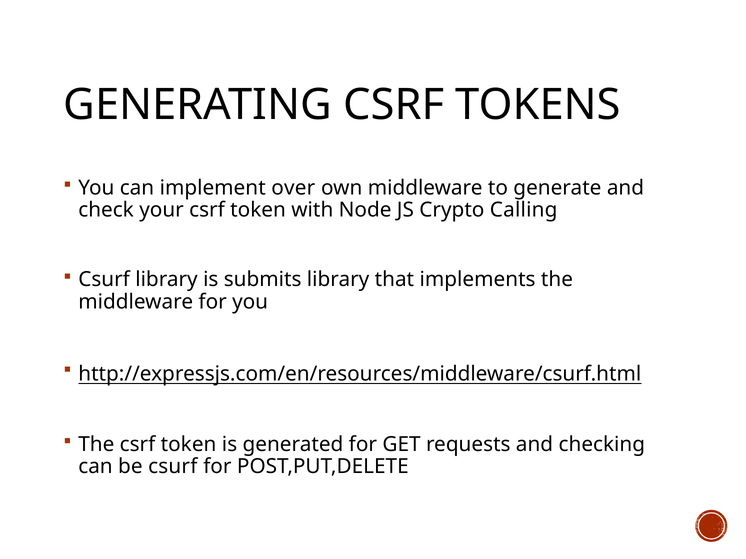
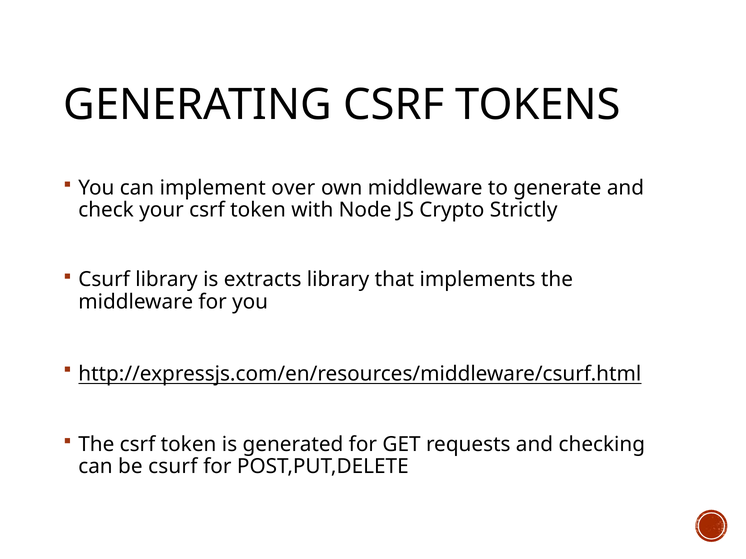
Calling: Calling -> Strictly
submits: submits -> extracts
